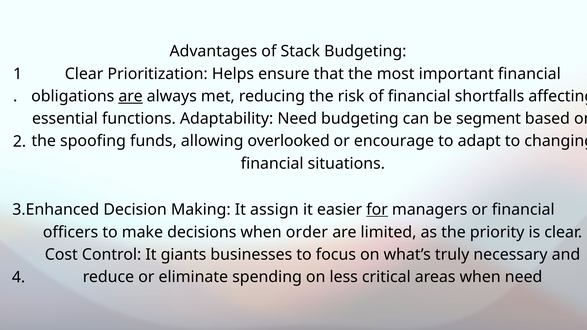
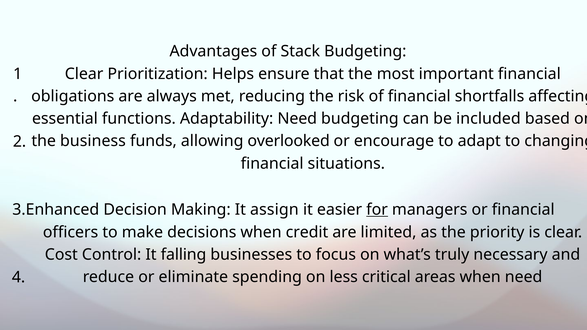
are at (131, 96) underline: present -> none
segment: segment -> included
spoofing: spoofing -> business
order: order -> credit
giants: giants -> falling
